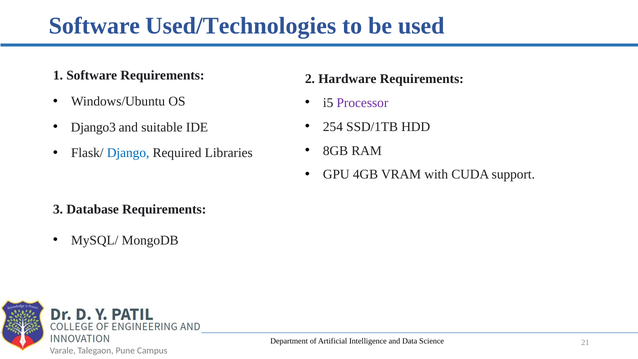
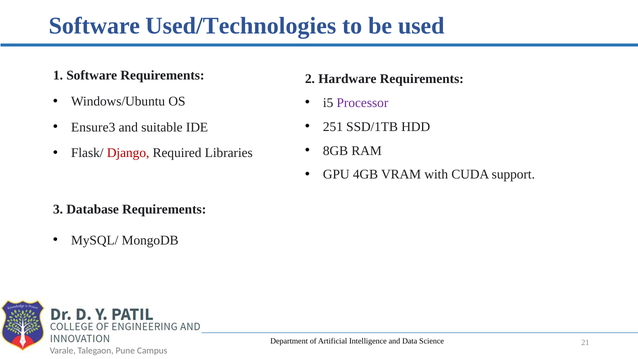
254: 254 -> 251
Django3: Django3 -> Ensure3
Django colour: blue -> red
